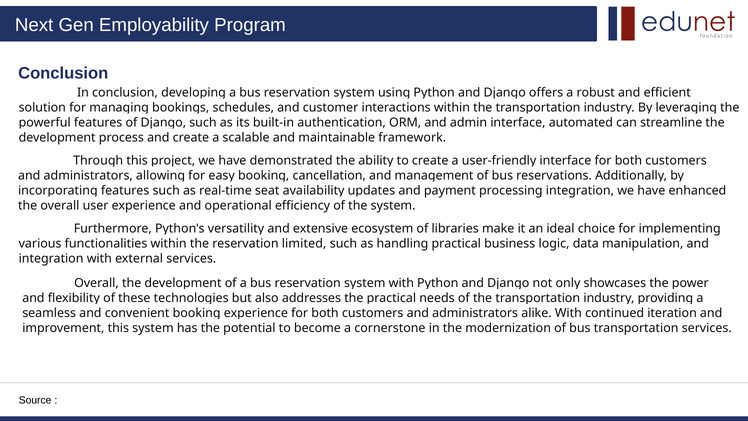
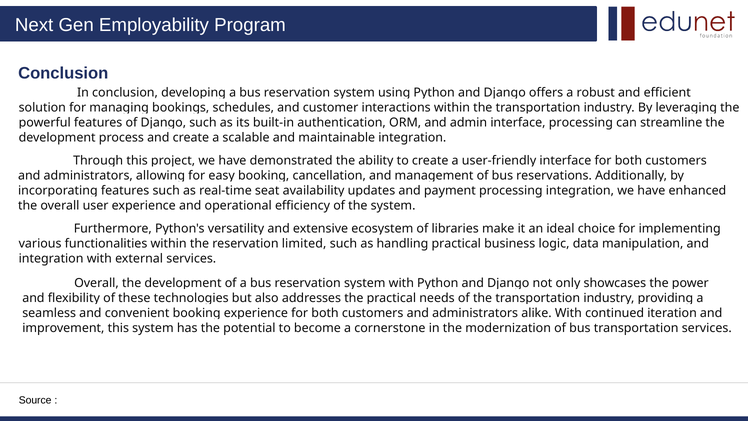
interface automated: automated -> processing
maintainable framework: framework -> integration
